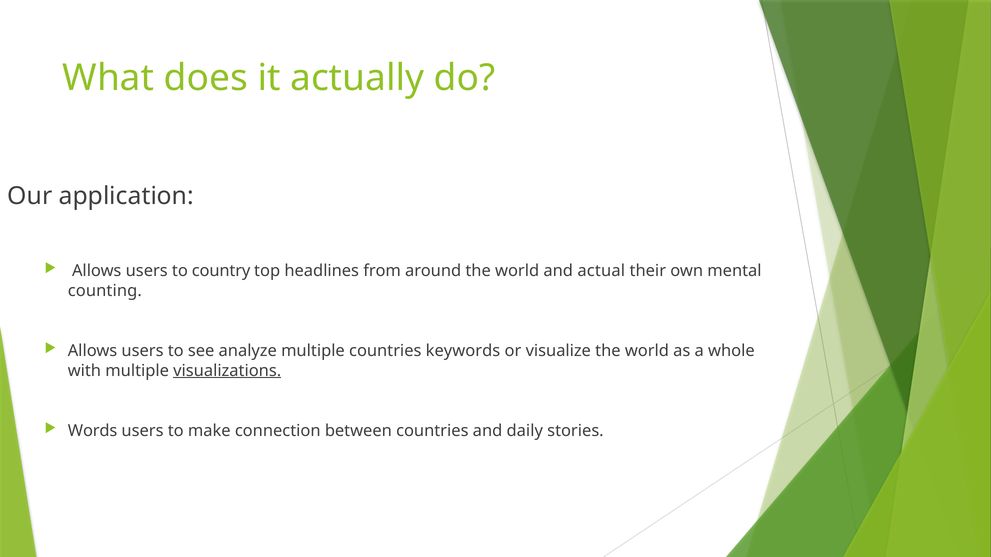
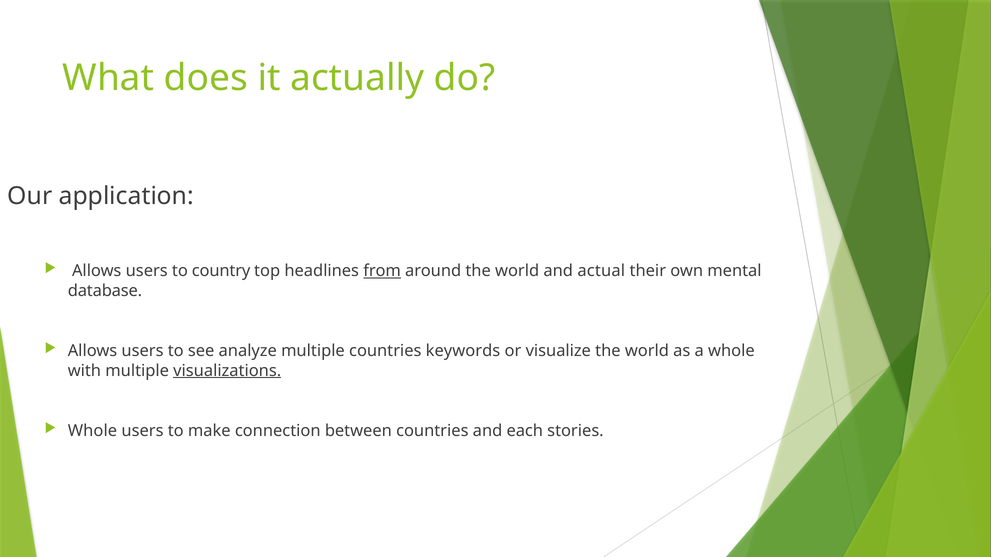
from underline: none -> present
counting: counting -> database
Words at (93, 431): Words -> Whole
daily: daily -> each
